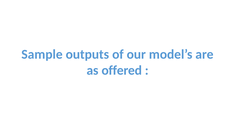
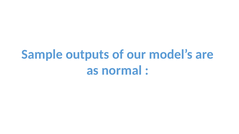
offered: offered -> normal
